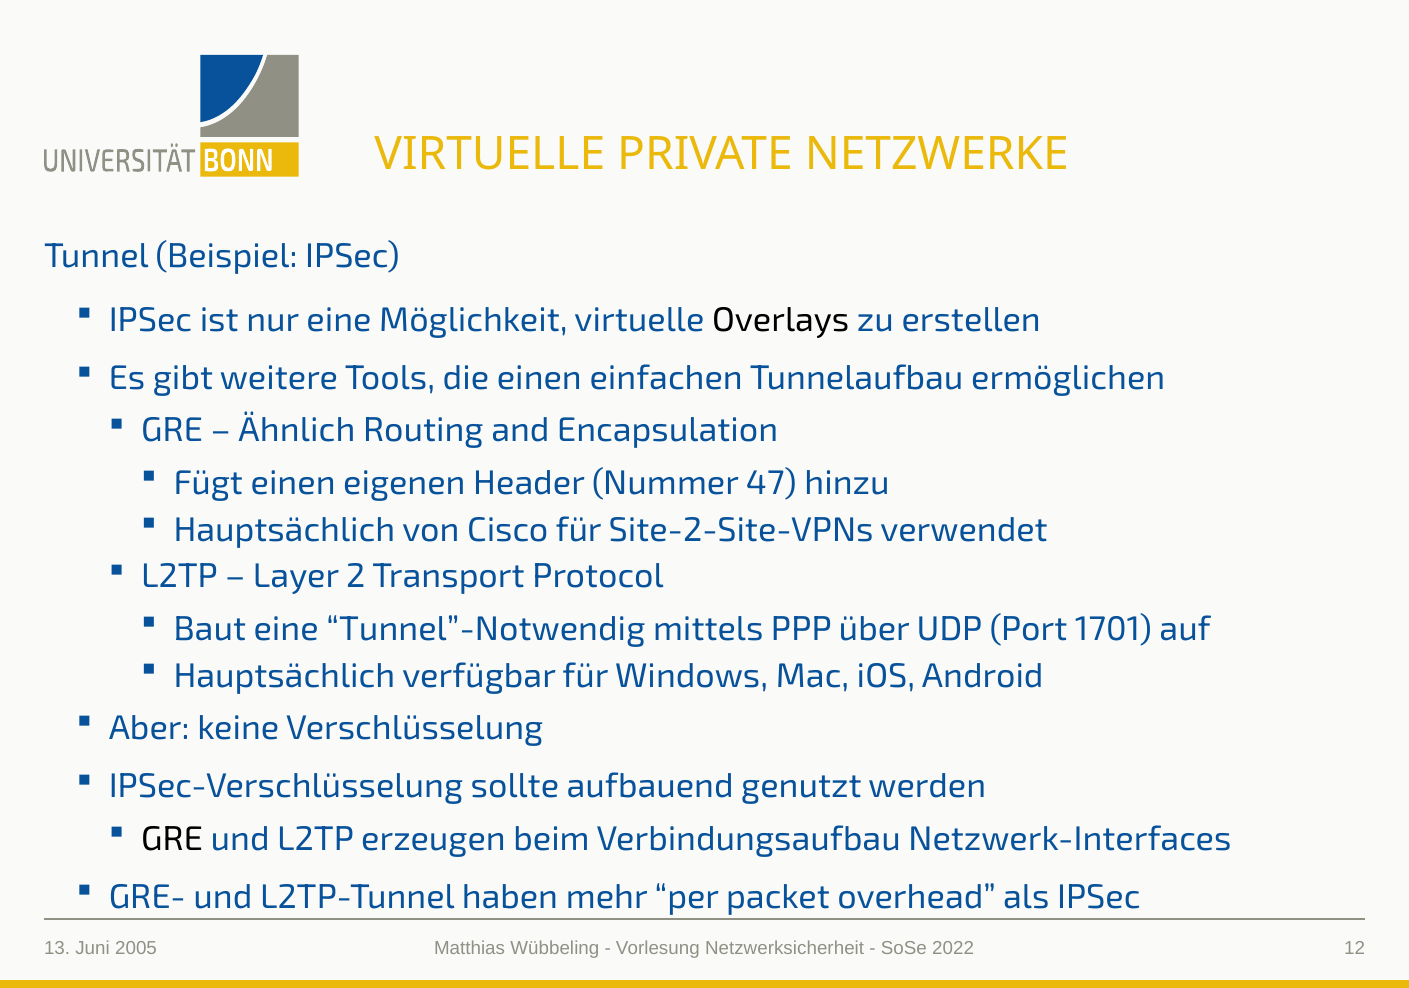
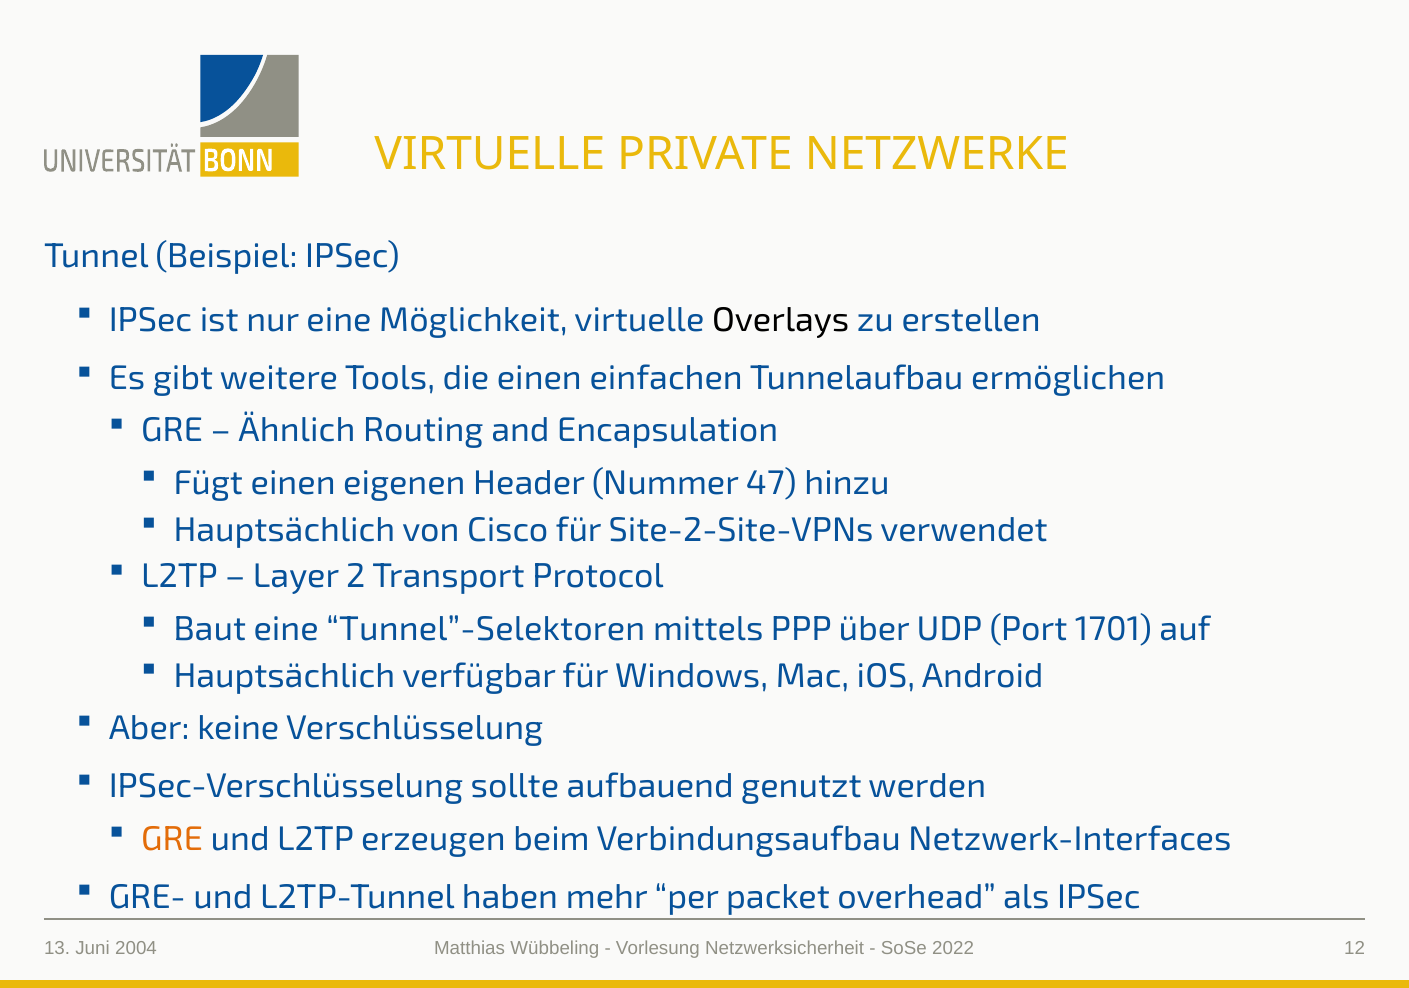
Tunnel”-Notwendig: Tunnel”-Notwendig -> Tunnel”-Selektoren
GRE at (172, 839) colour: black -> orange
2005: 2005 -> 2004
